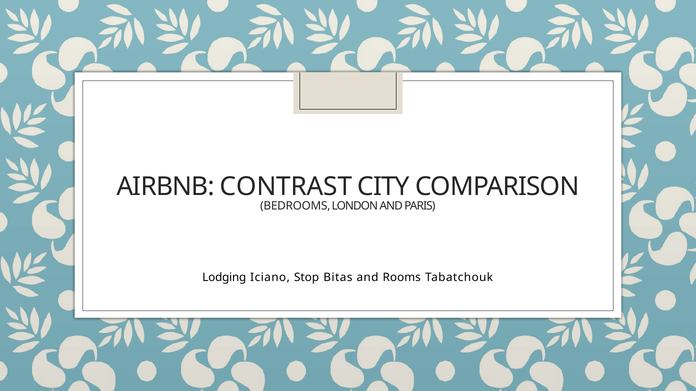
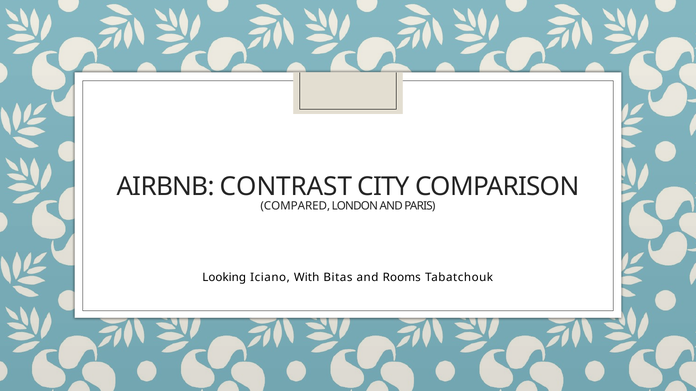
BEDROOMS: BEDROOMS -> COMPARED
Lodging: Lodging -> Looking
Stop: Stop -> With
